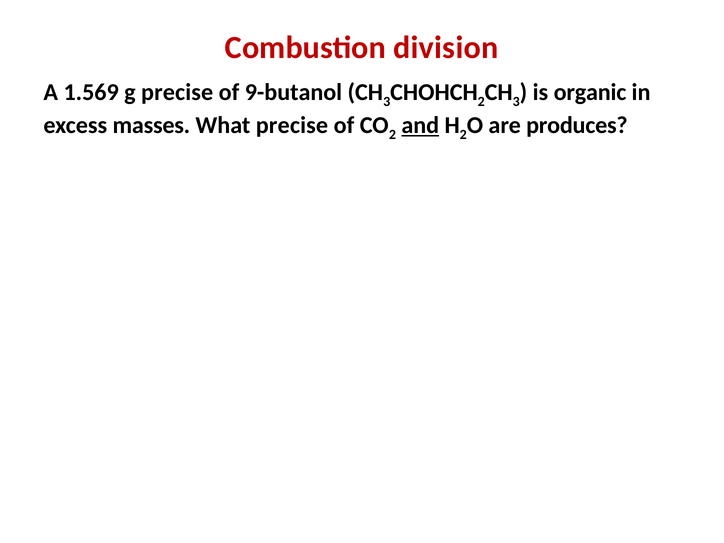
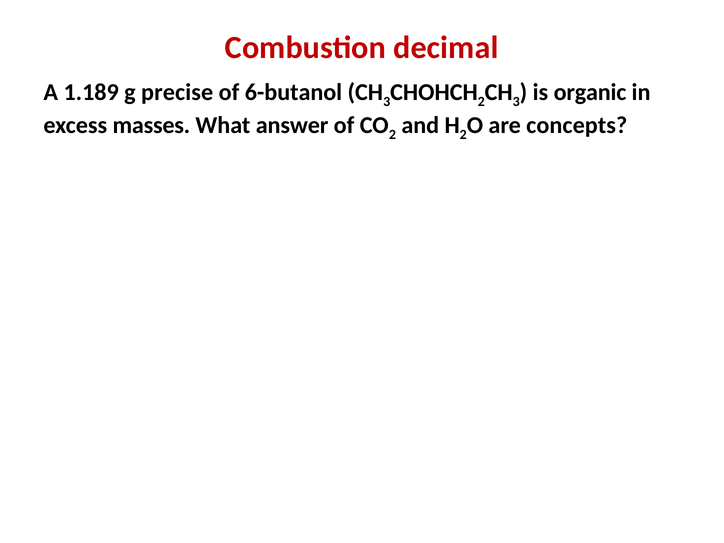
division: division -> decimal
1.569: 1.569 -> 1.189
9-butanol: 9-butanol -> 6-butanol
What precise: precise -> answer
and underline: present -> none
produces: produces -> concepts
